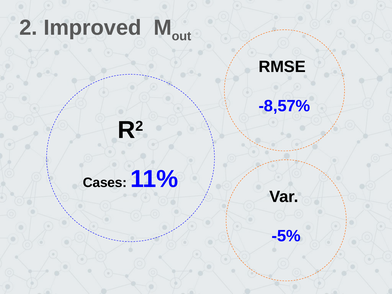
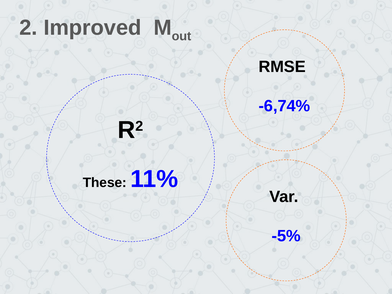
-8,57%: -8,57% -> -6,74%
Cases: Cases -> These
